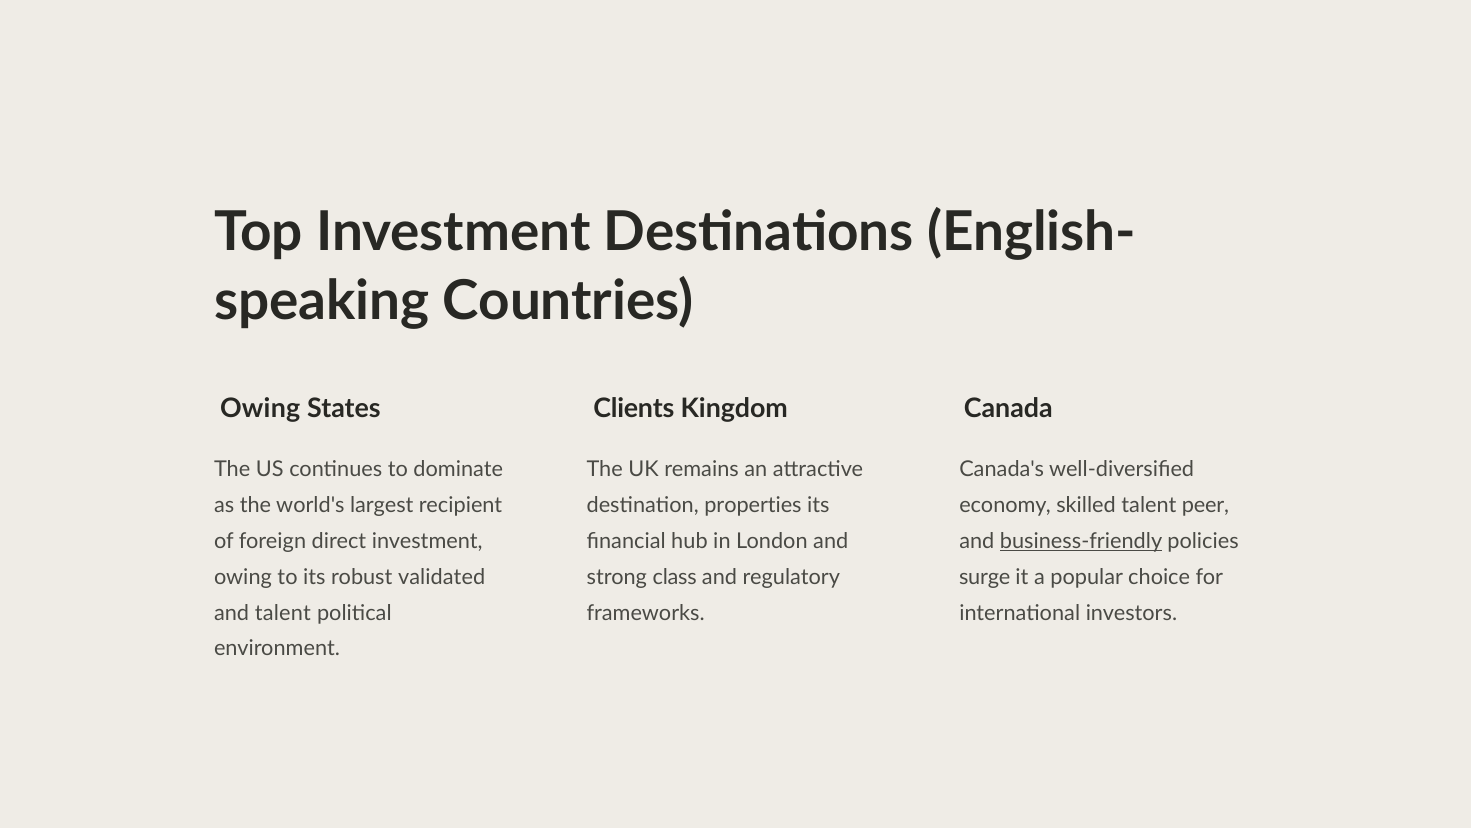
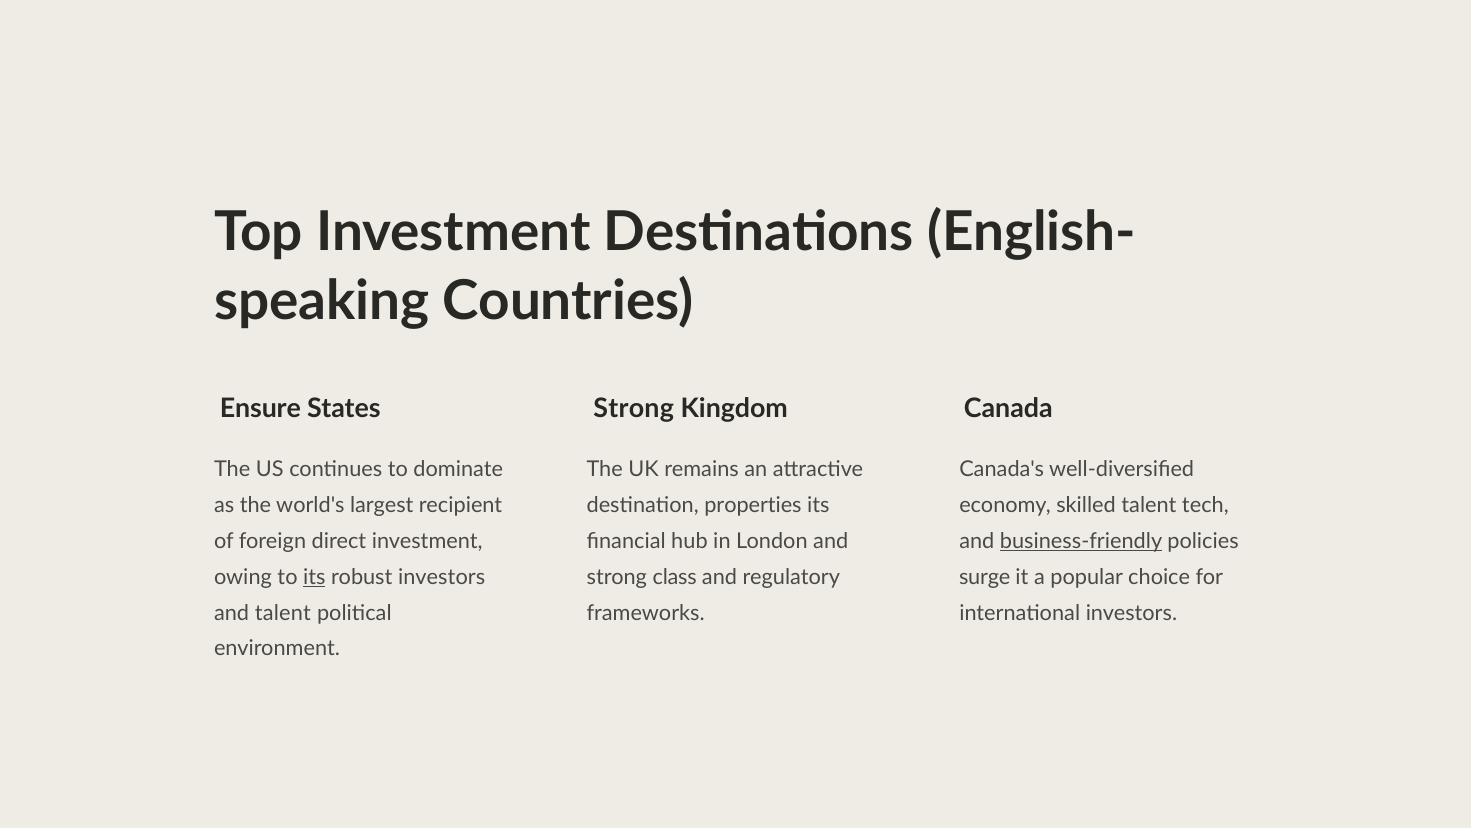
Owing at (260, 408): Owing -> Ensure
Clients at (634, 408): Clients -> Strong
peer: peer -> tech
its at (314, 577) underline: none -> present
robust validated: validated -> investors
